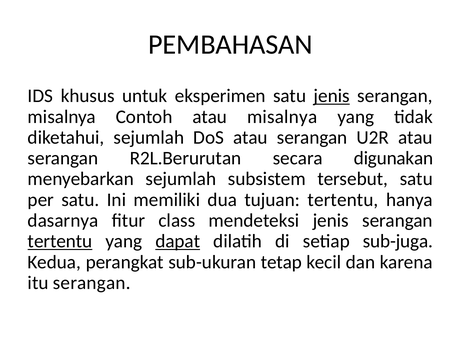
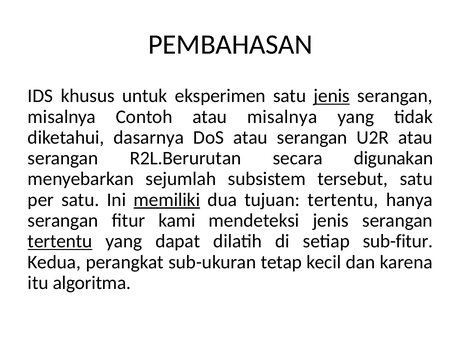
diketahui sejumlah: sejumlah -> dasarnya
memiliki underline: none -> present
dasarnya at (63, 220): dasarnya -> serangan
class: class -> kami
dapat underline: present -> none
sub-juga: sub-juga -> sub-fitur
itu serangan: serangan -> algoritma
